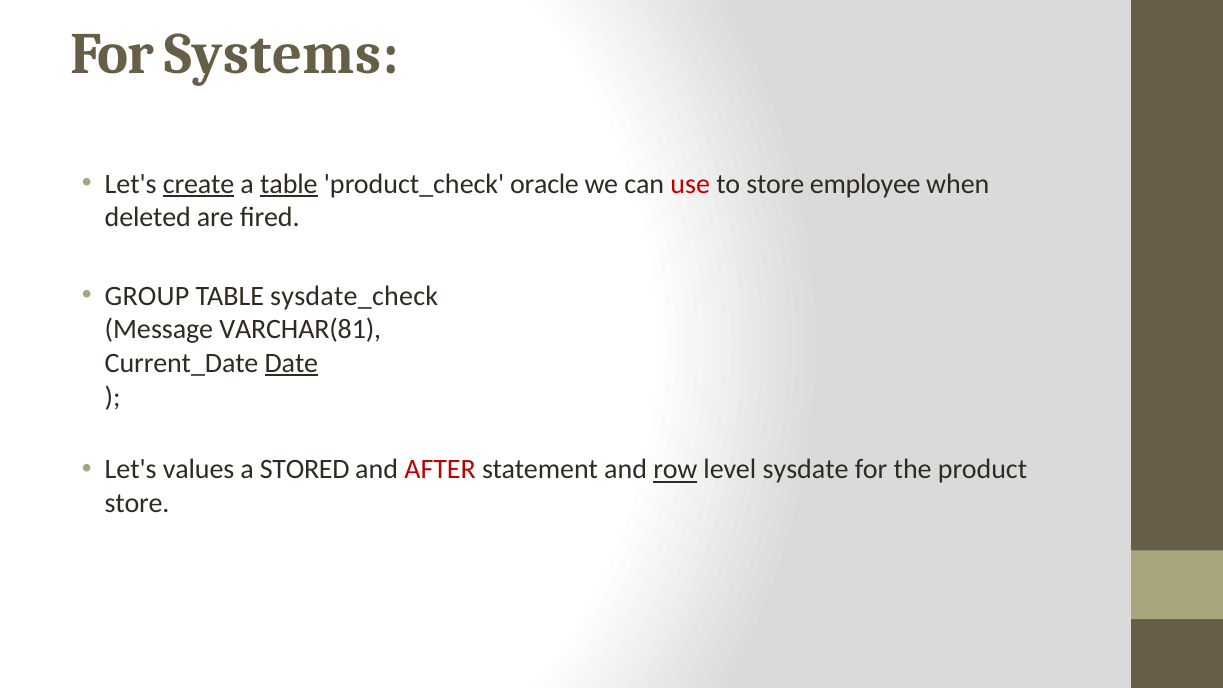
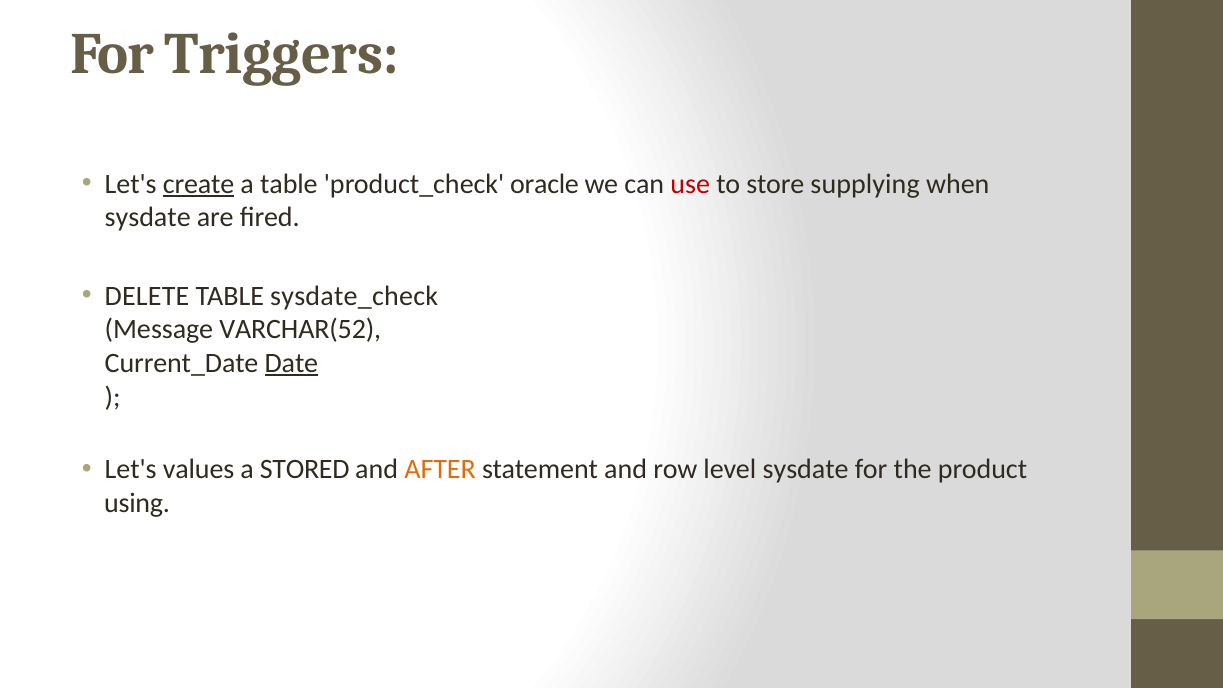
Systems: Systems -> Triggers
table at (289, 184) underline: present -> none
employee: employee -> supplying
deleted at (148, 217): deleted -> sysdate
GROUP: GROUP -> DELETE
VARCHAR(81: VARCHAR(81 -> VARCHAR(52
AFTER colour: red -> orange
row underline: present -> none
store at (137, 503): store -> using
